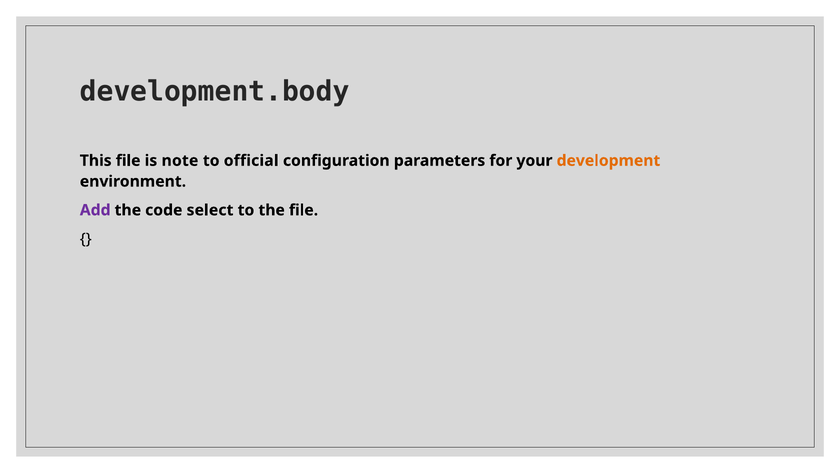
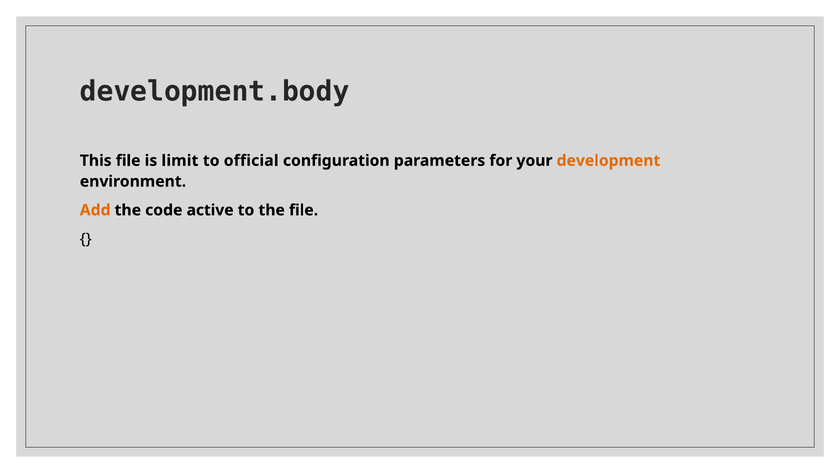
note: note -> limit
Add colour: purple -> orange
select: select -> active
